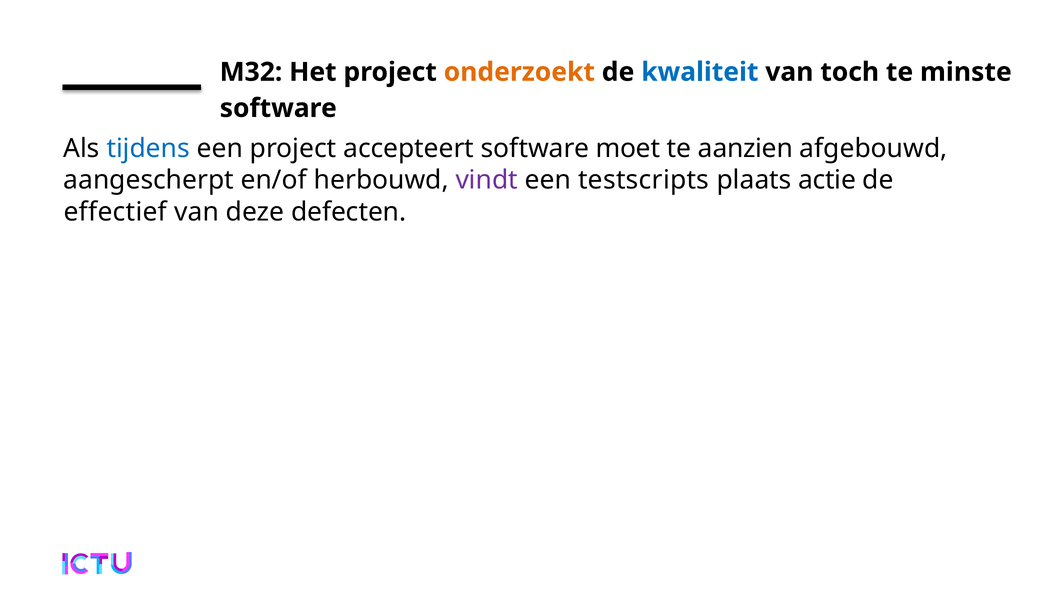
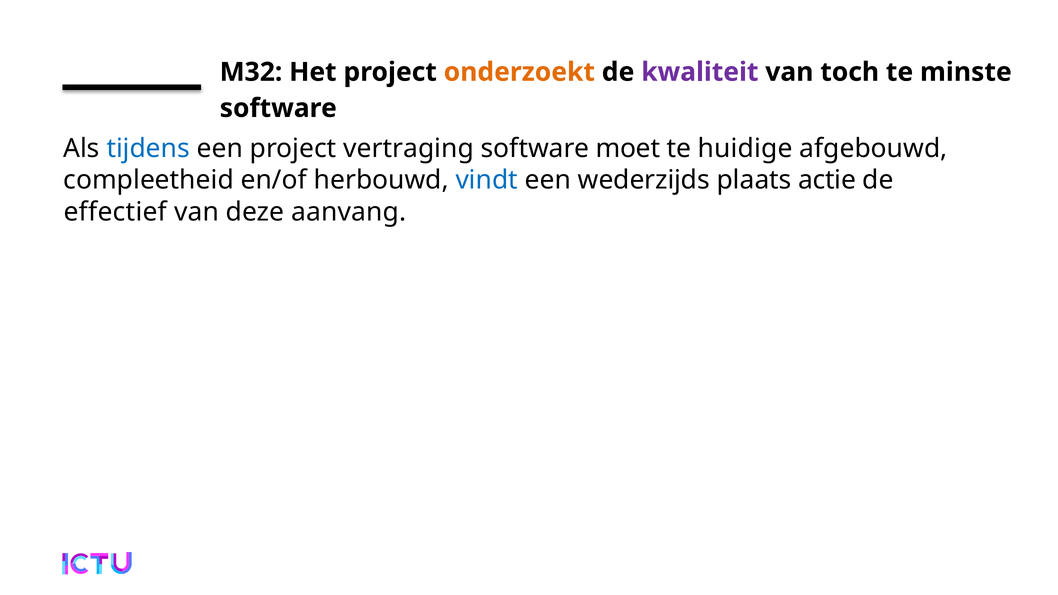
kwaliteit colour: blue -> purple
accepteert: accepteert -> vertraging
aanzien: aanzien -> huidige
aangescherpt: aangescherpt -> compleetheid
vindt colour: purple -> blue
testscripts: testscripts -> wederzijds
defecten: defecten -> aanvang
